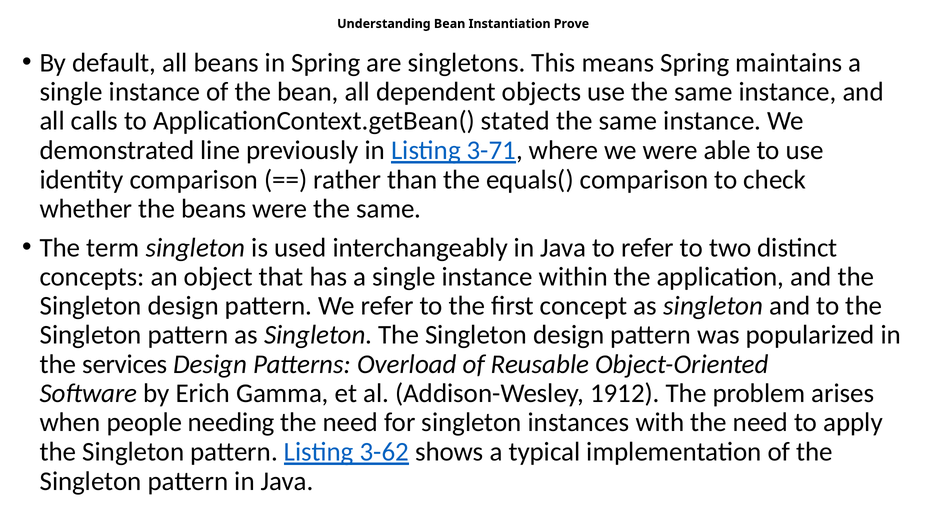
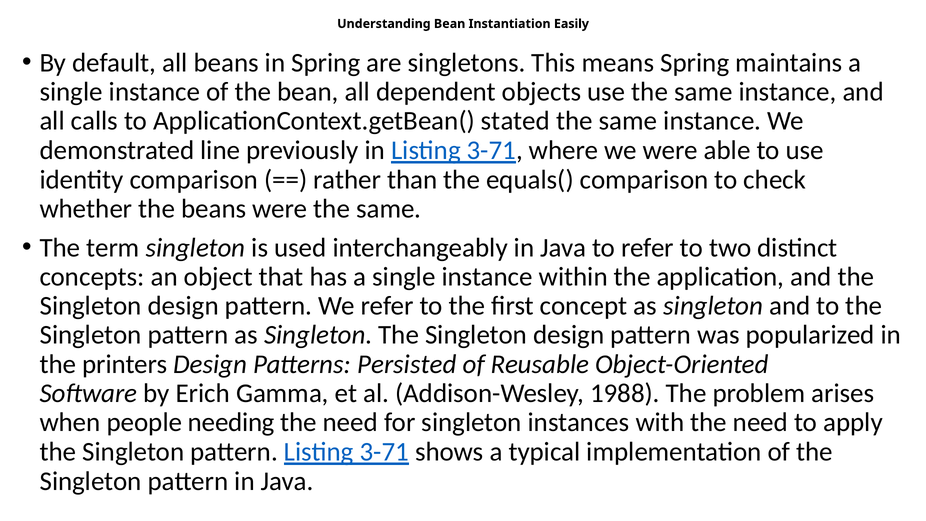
Prove: Prove -> Easily
services: services -> printers
Overload: Overload -> Persisted
1912: 1912 -> 1988
pattern Listing 3-62: 3-62 -> 3-71
